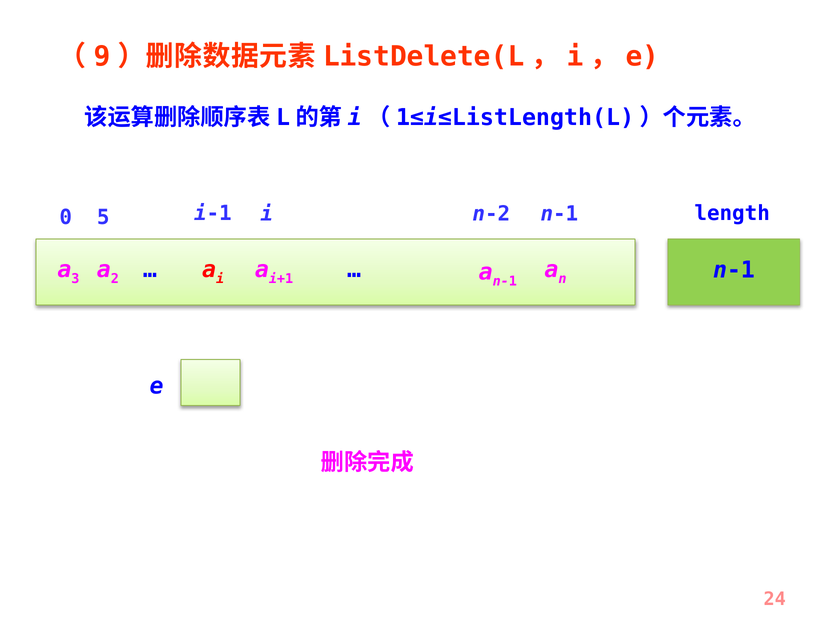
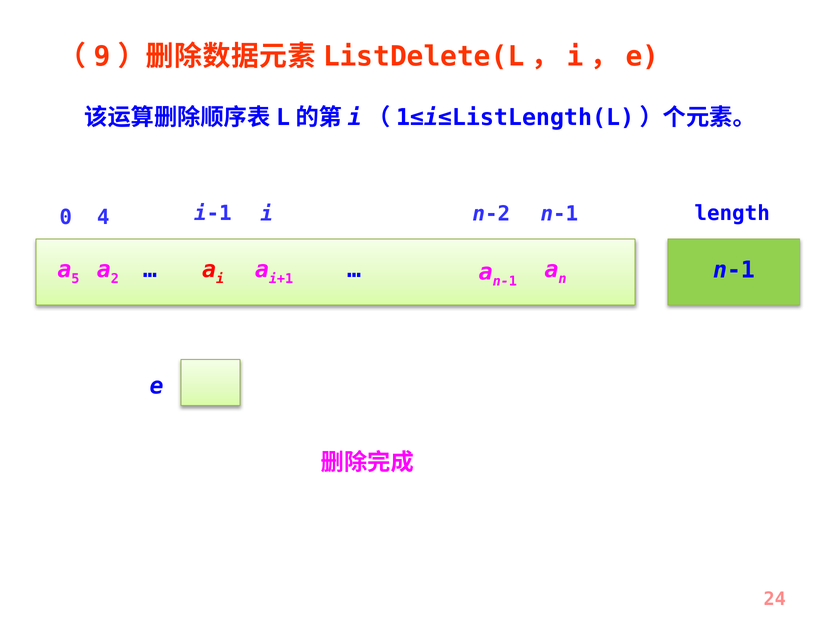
5: 5 -> 4
3: 3 -> 5
